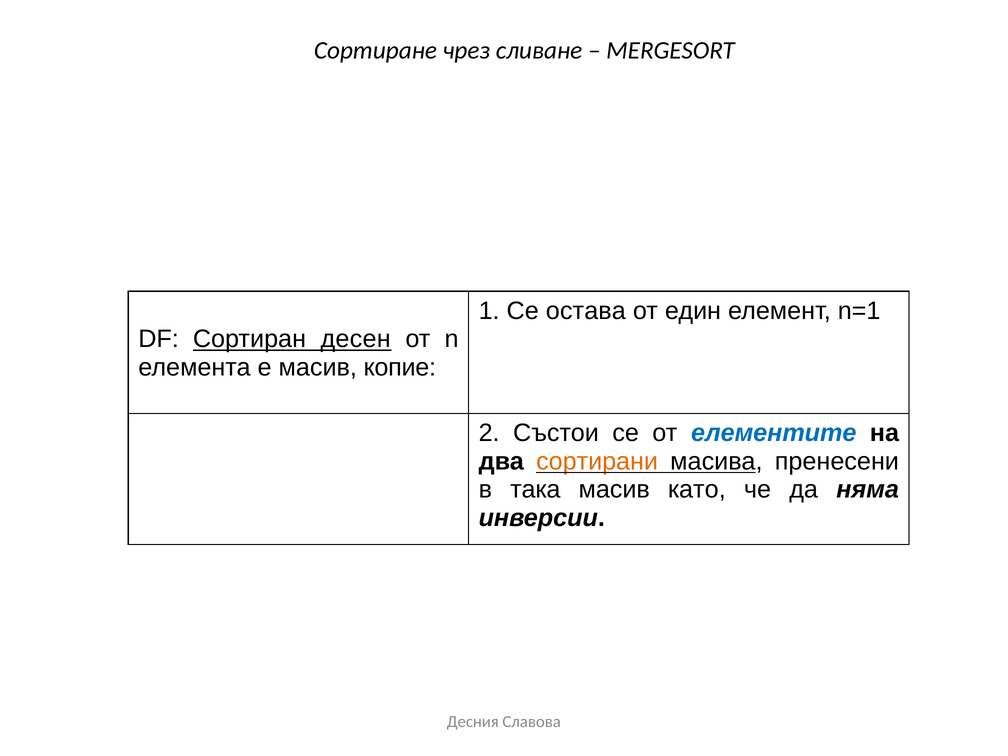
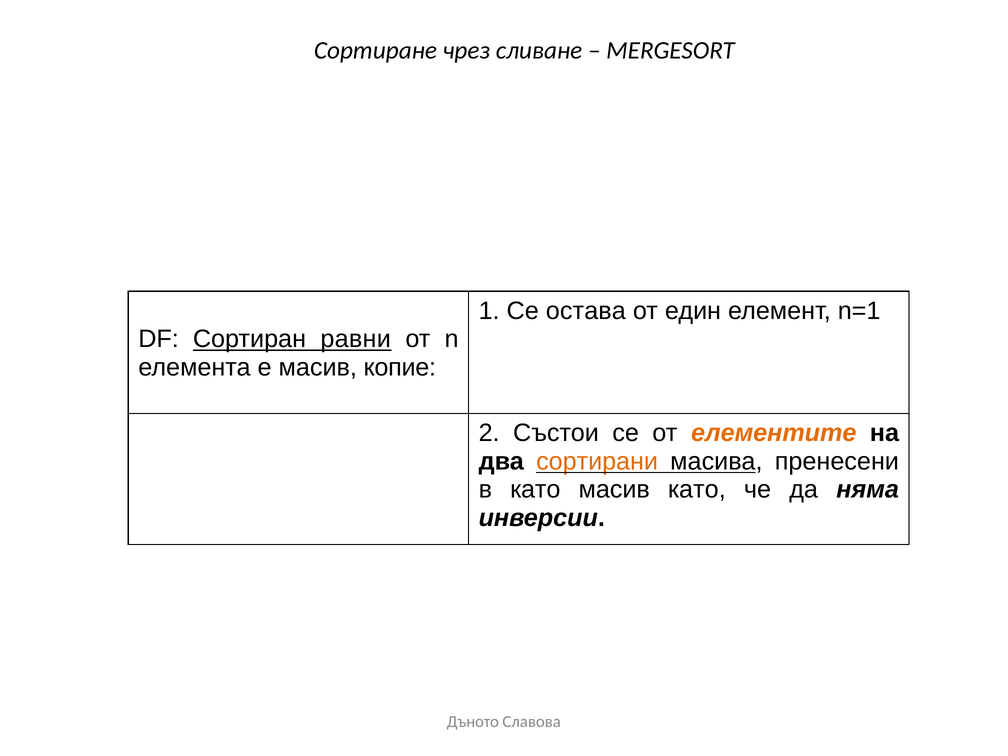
десен: десен -> равни
елементите colour: blue -> orange
в така: така -> като
Десния: Десния -> Дъното
